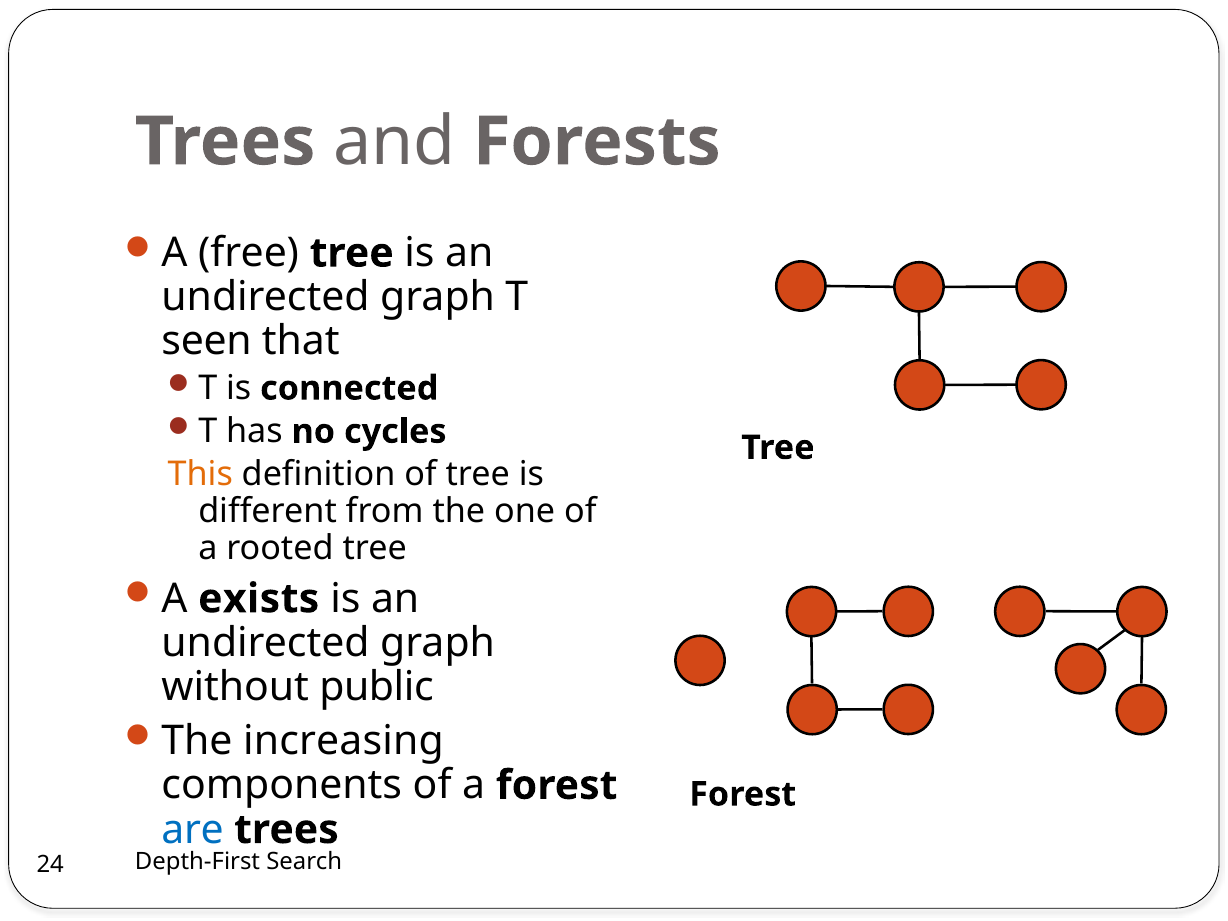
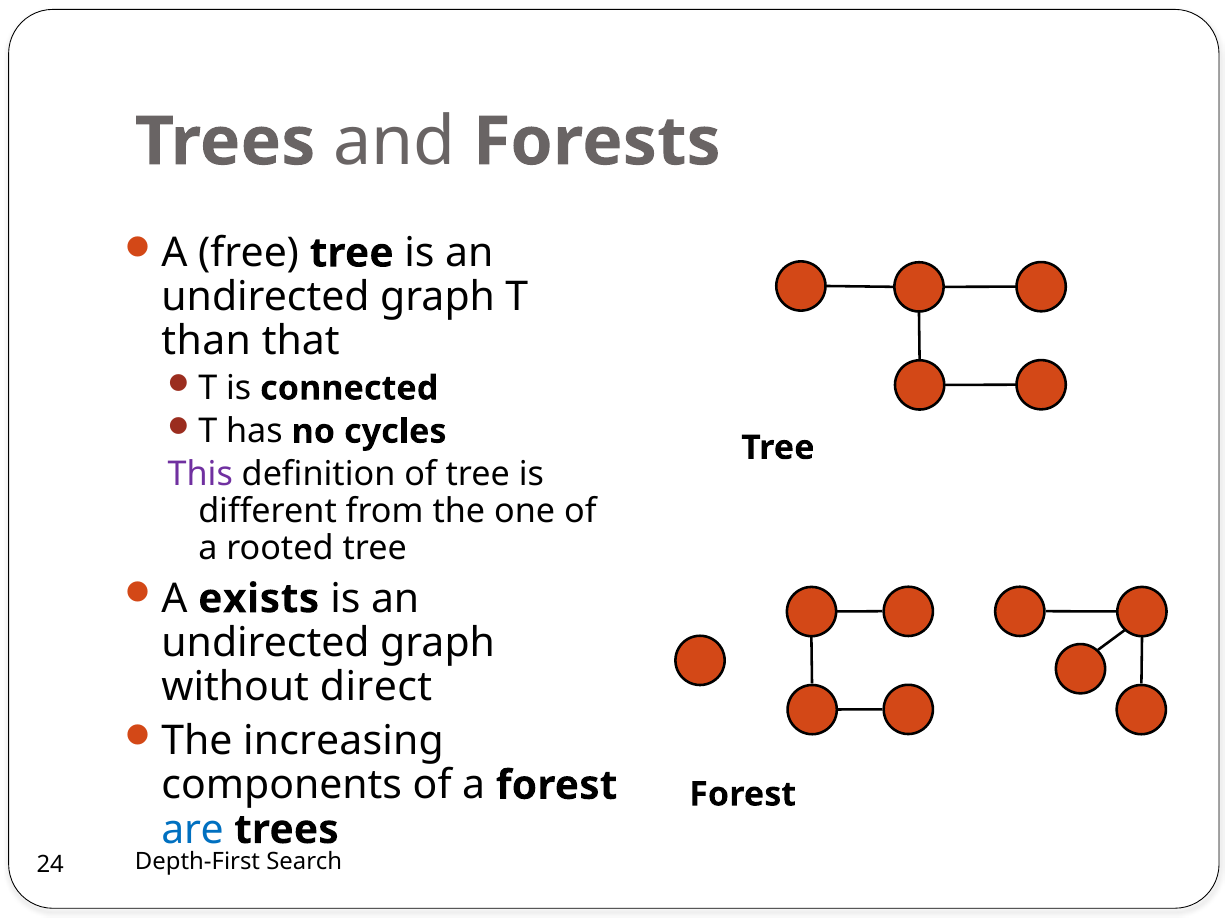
seen: seen -> than
This colour: orange -> purple
public: public -> direct
